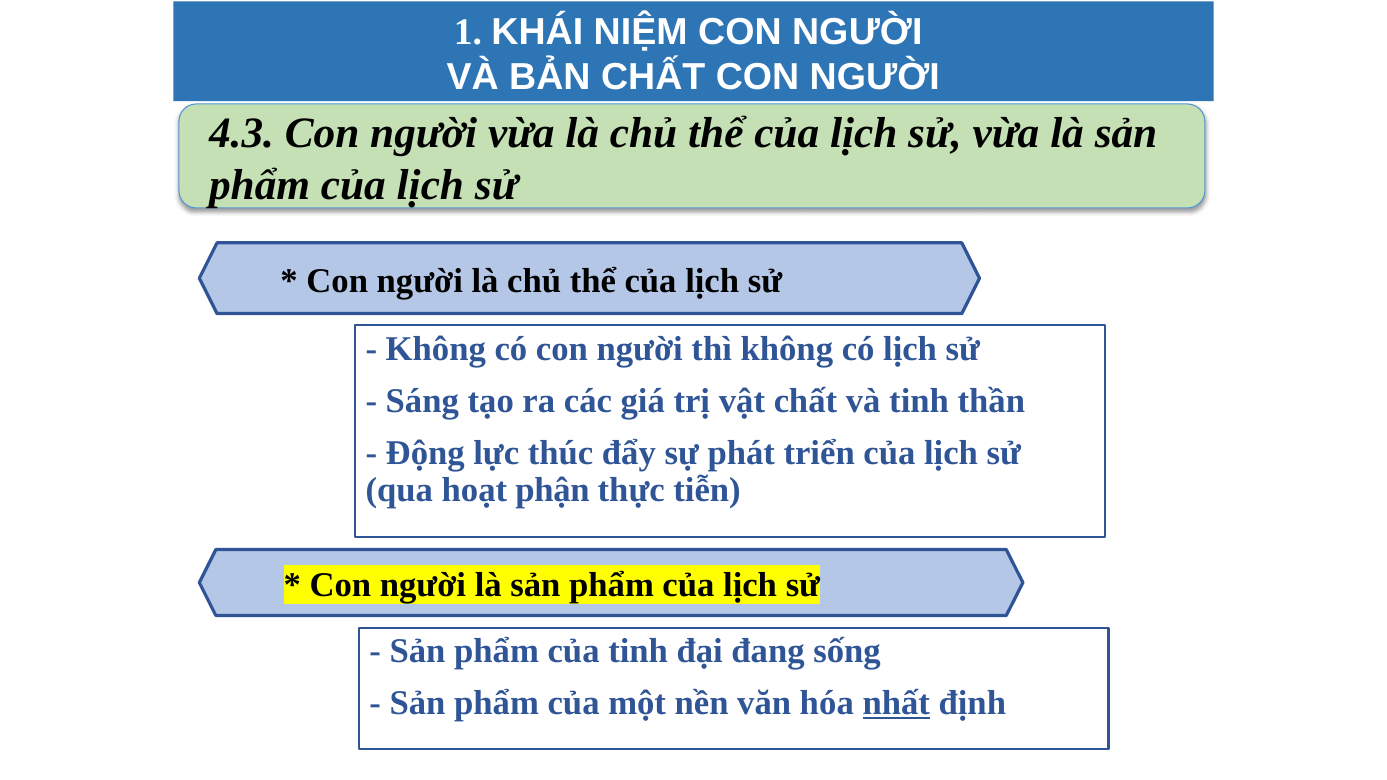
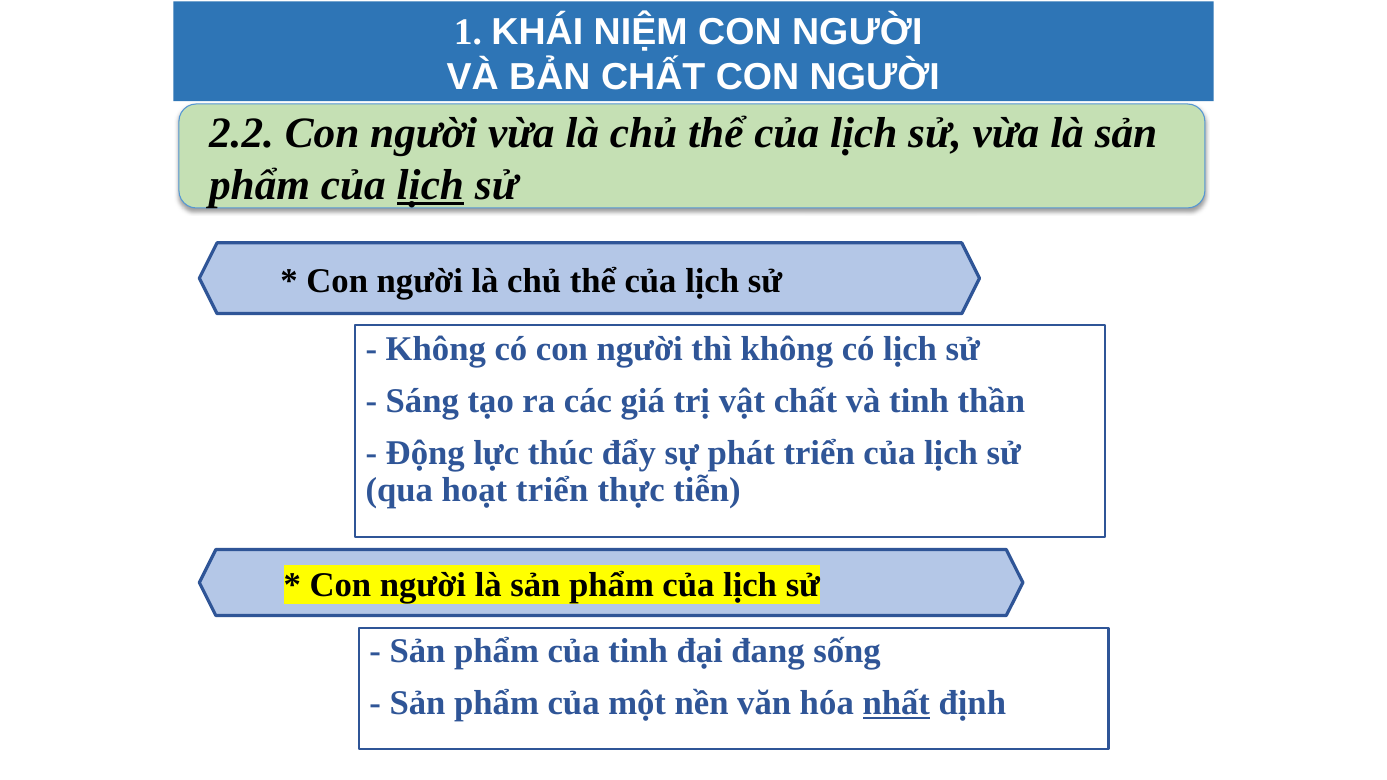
4.3: 4.3 -> 2.2
lịch at (430, 185) underline: none -> present
hoạt phận: phận -> triển
